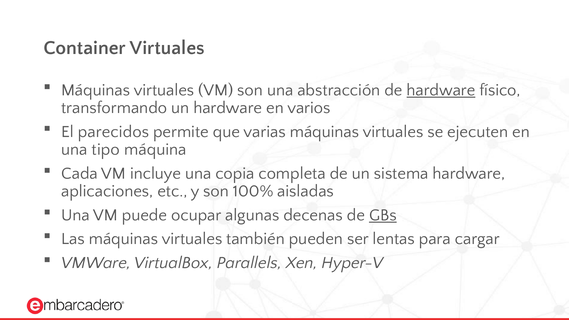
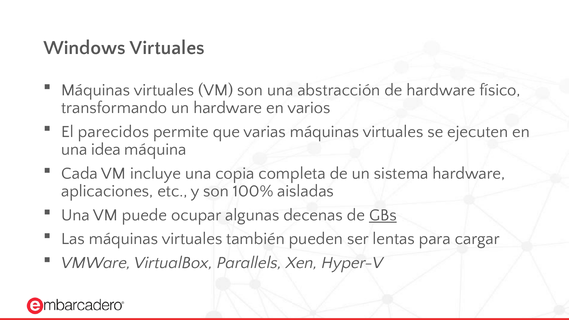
Container: Container -> Windows
hardware at (441, 90) underline: present -> none
tipo: tipo -> idea
